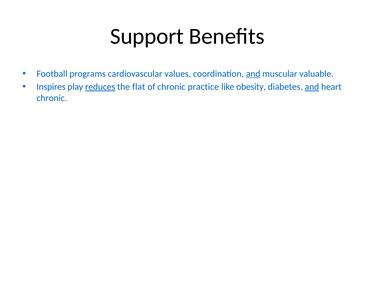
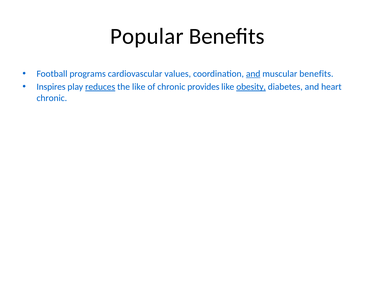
Support: Support -> Popular
muscular valuable: valuable -> benefits
the flat: flat -> like
practice: practice -> provides
obesity underline: none -> present
and at (312, 87) underline: present -> none
